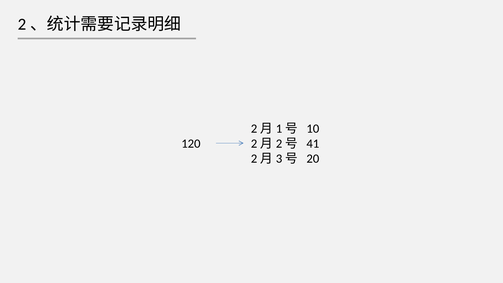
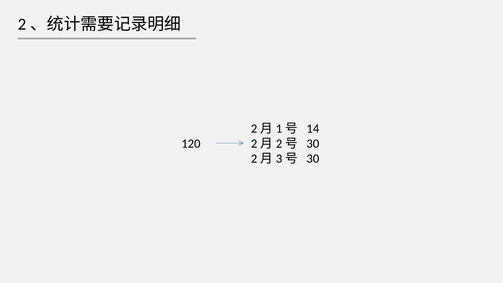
10: 10 -> 14
41 at (313, 144): 41 -> 30
20 at (313, 159): 20 -> 30
